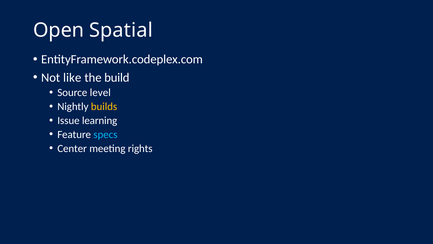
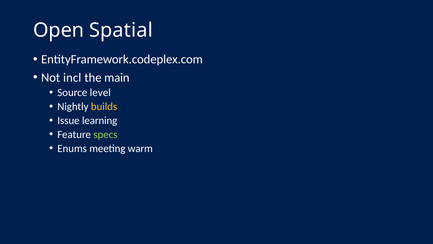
like: like -> incl
build: build -> main
specs colour: light blue -> light green
Center: Center -> Enums
rights: rights -> warm
